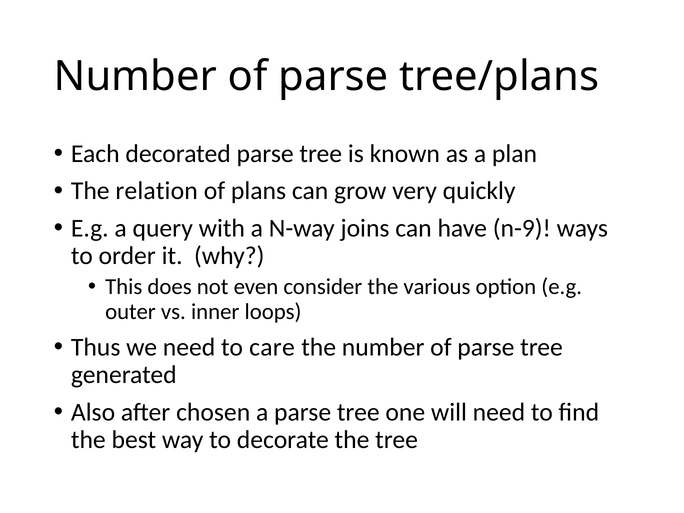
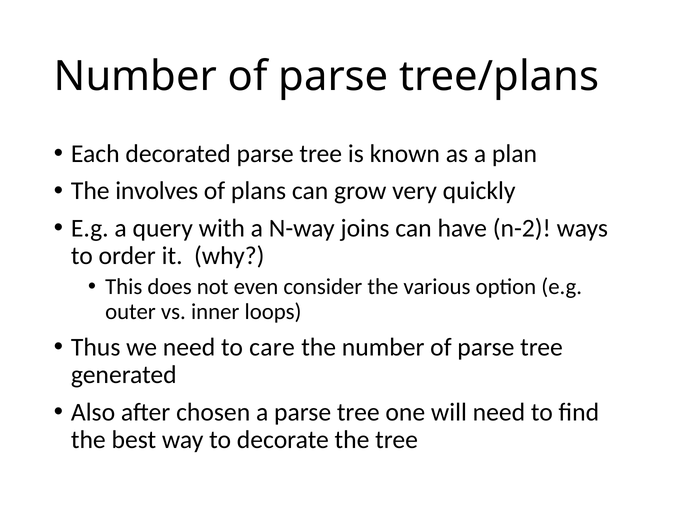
relation: relation -> involves
n-9: n-9 -> n-2
